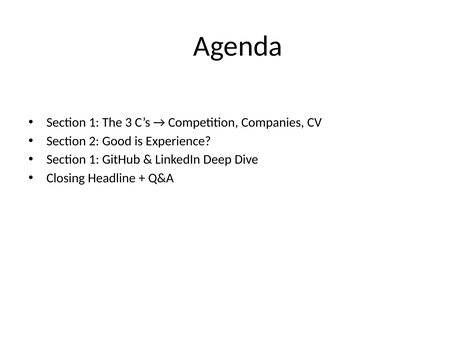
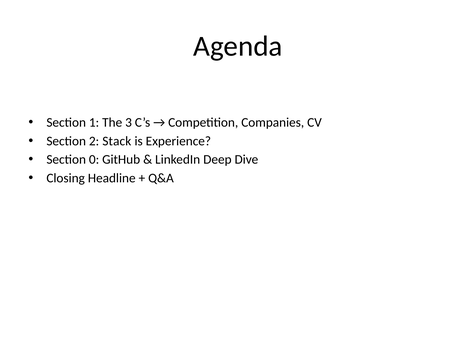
Good: Good -> Stack
1 at (94, 160): 1 -> 0
